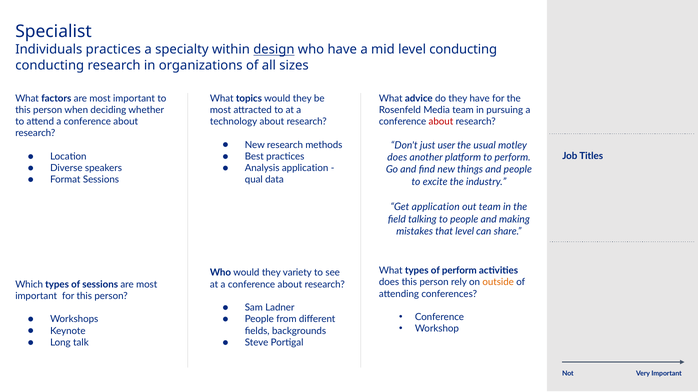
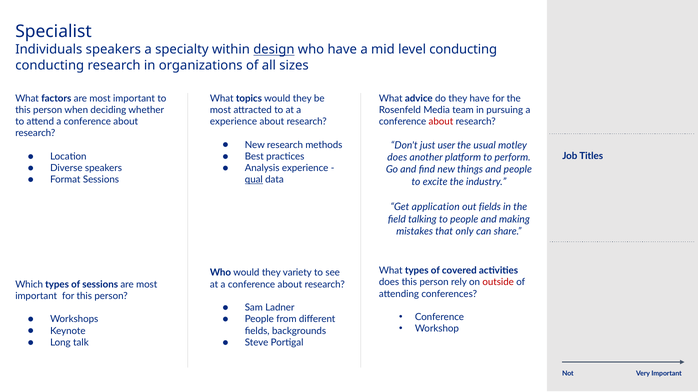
Individuals practices: practices -> speakers
technology at (234, 122): technology -> experience
Analysis application: application -> experience
qual underline: none -> present
out team: team -> fields
that level: level -> only
of perform: perform -> covered
outside colour: orange -> red
